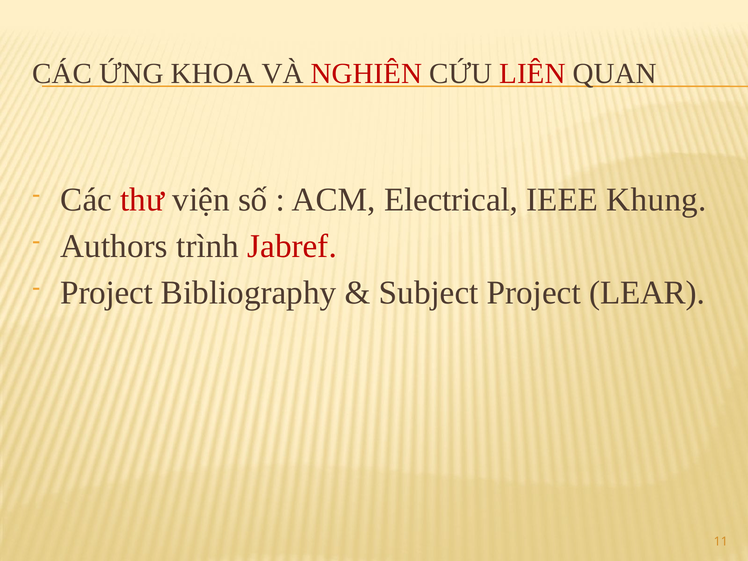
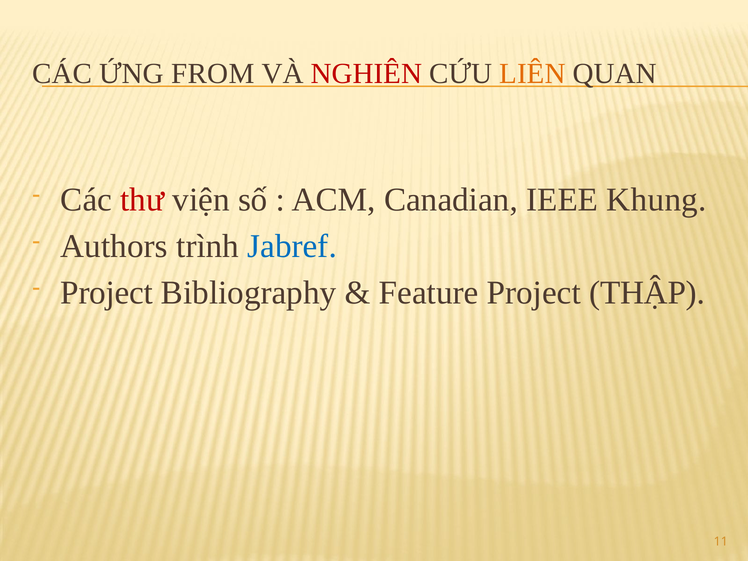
KHOA: KHOA -> FROM
LIÊN colour: red -> orange
Electrical: Electrical -> Canadian
Jabref colour: red -> blue
Subject: Subject -> Feature
LEAR: LEAR -> THẬP
